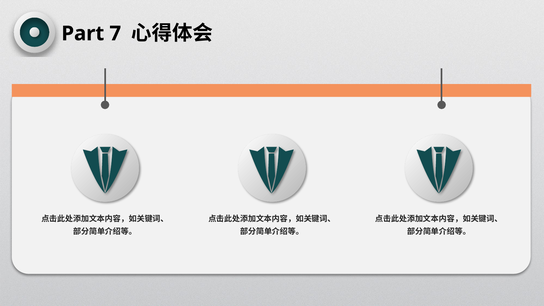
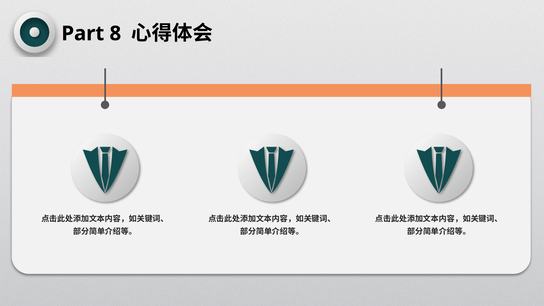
7: 7 -> 8
